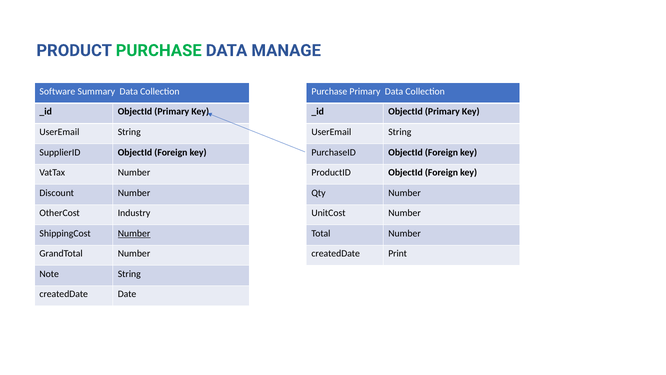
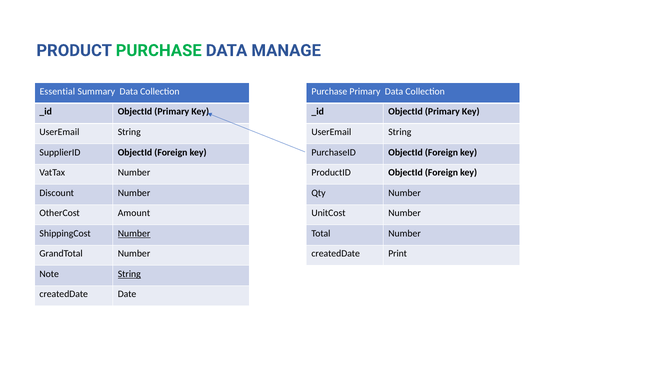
Software: Software -> Essential
Industry: Industry -> Amount
String at (129, 274) underline: none -> present
